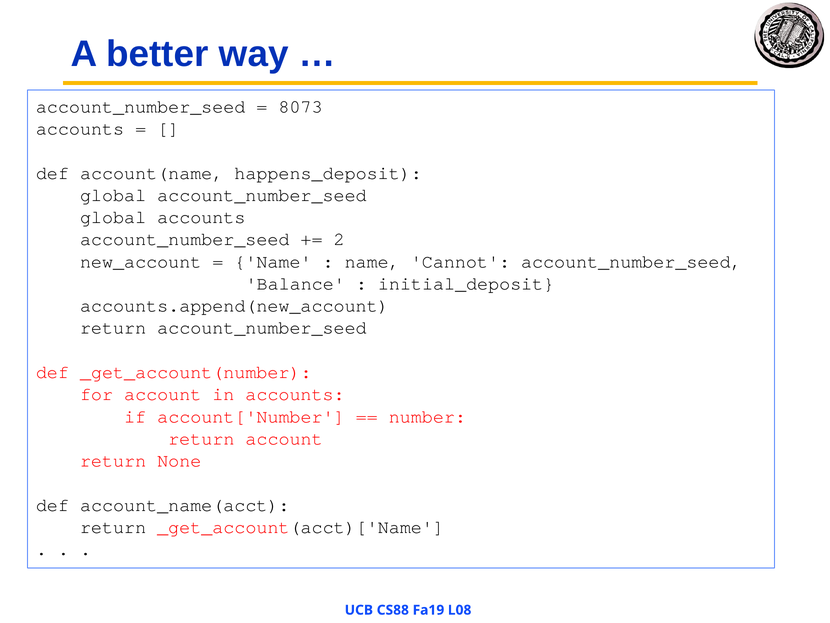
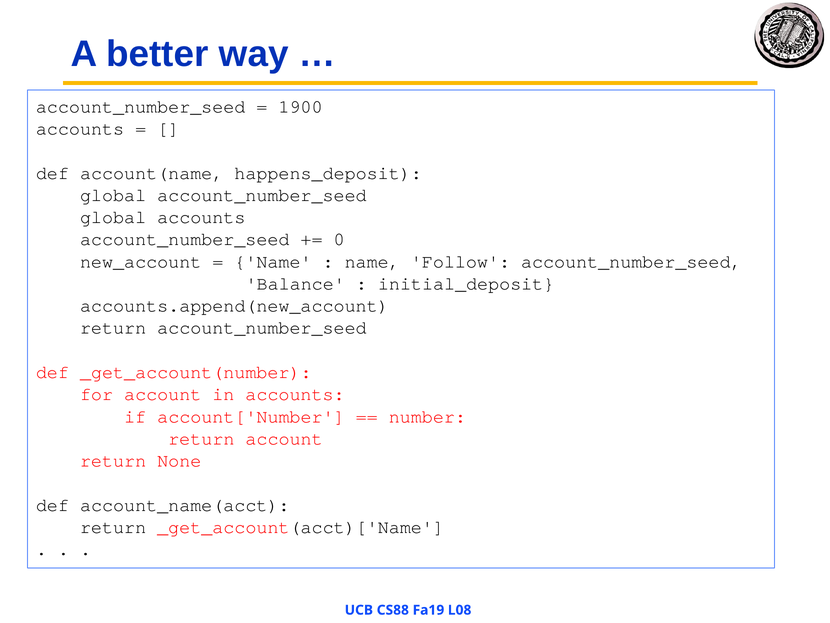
8073: 8073 -> 1900
2: 2 -> 0
Cannot: Cannot -> Follow
